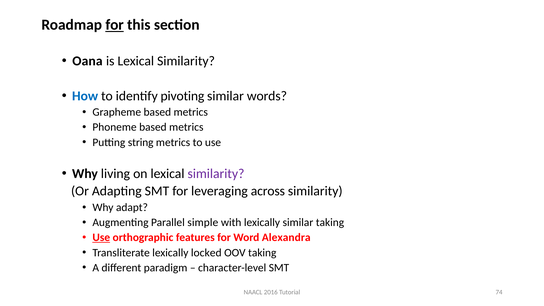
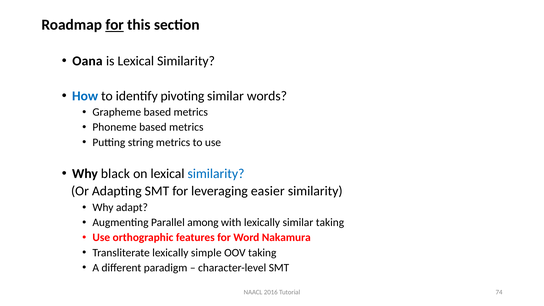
living: living -> black
similarity at (216, 174) colour: purple -> blue
across: across -> easier
simple: simple -> among
Use at (101, 238) underline: present -> none
Alexandra: Alexandra -> Nakamura
locked: locked -> simple
